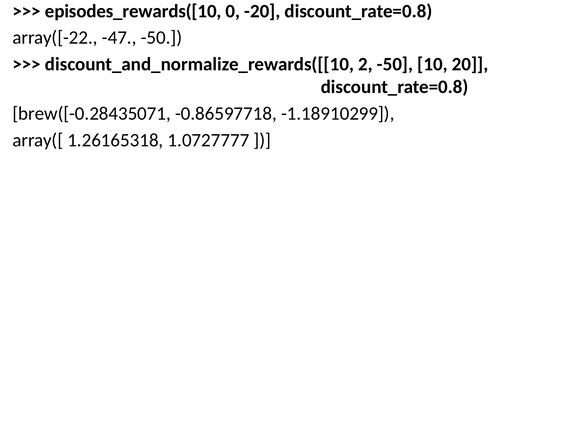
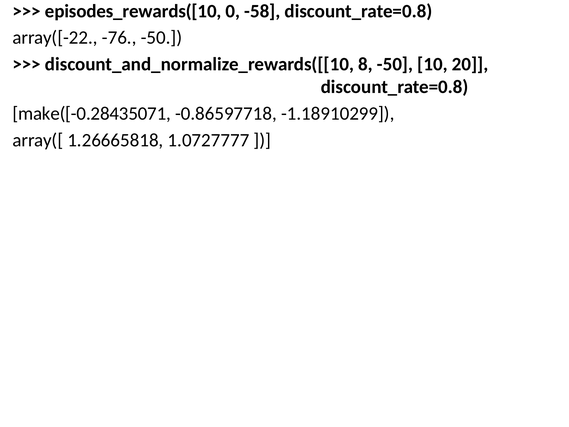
-20: -20 -> -58
-47: -47 -> -76
2: 2 -> 8
brew([-0.28435071: brew([-0.28435071 -> make([-0.28435071
1.26165318: 1.26165318 -> 1.26665818
